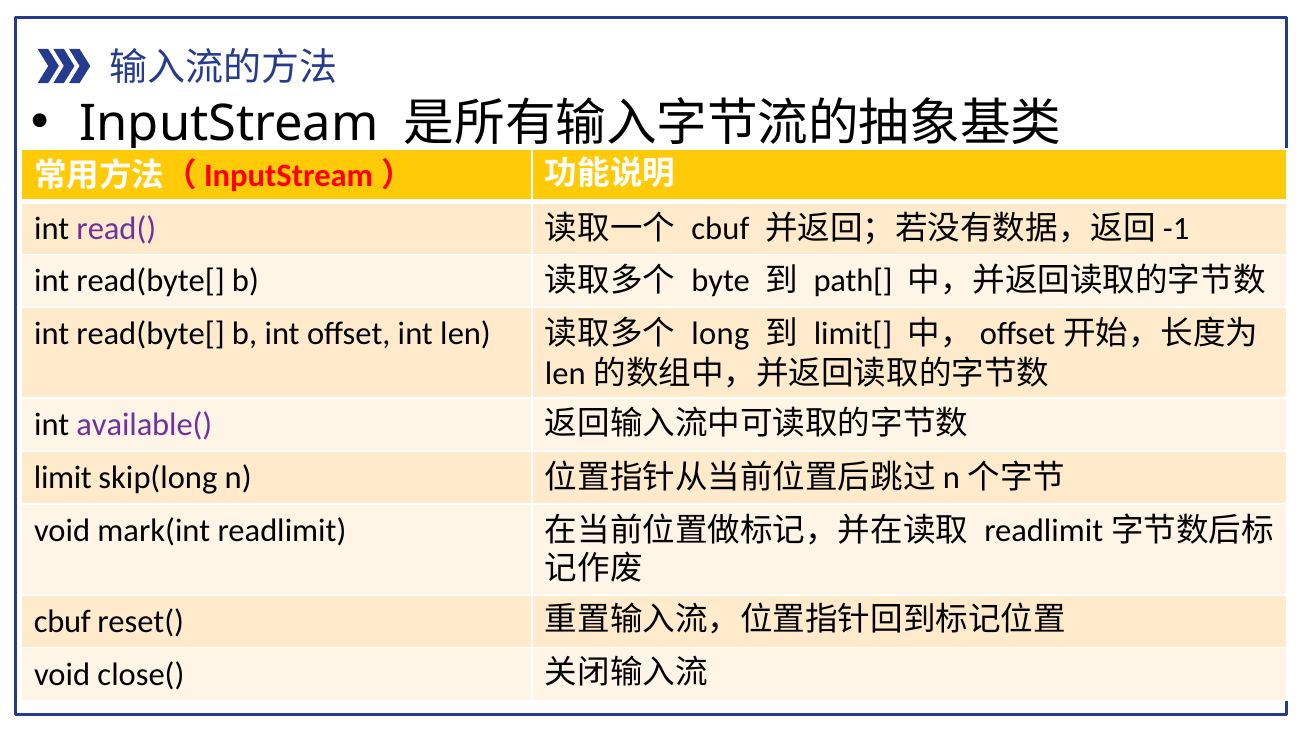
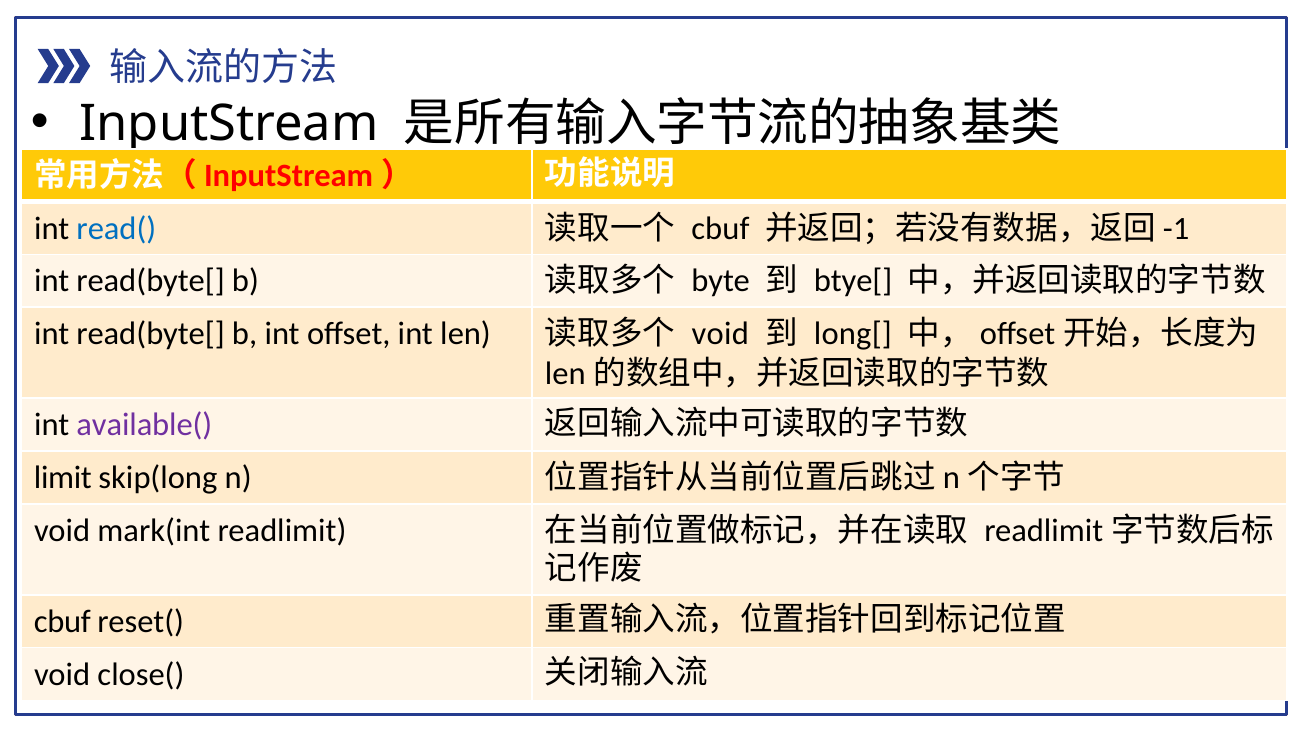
read( colour: purple -> blue
path[: path[ -> btye[
long at (720, 334): long -> void
limit[: limit[ -> long[
